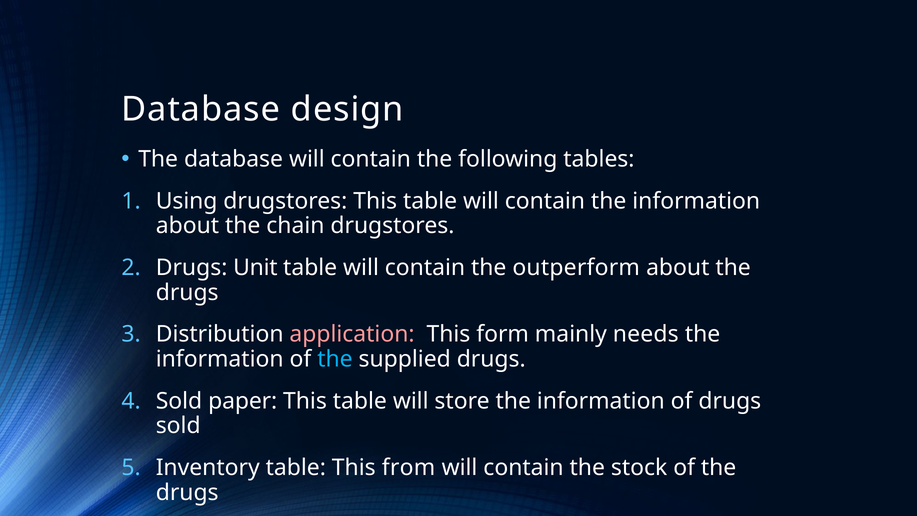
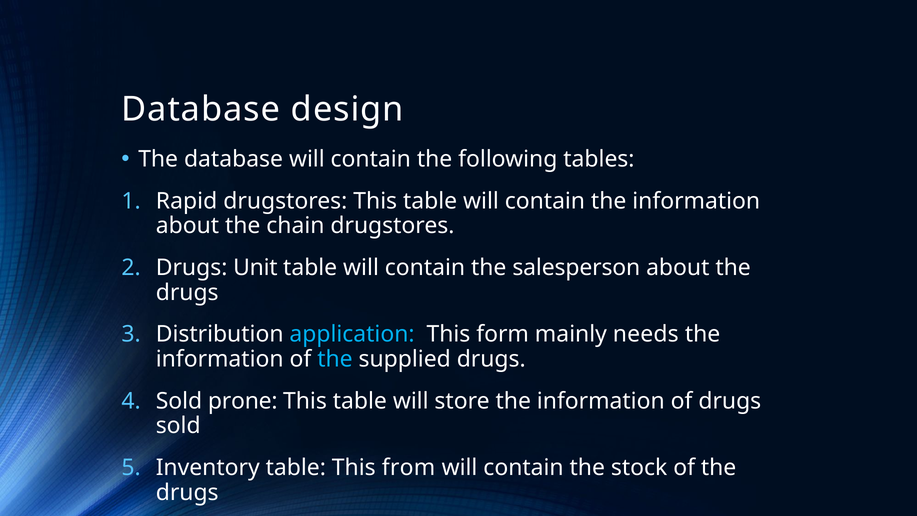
Using: Using -> Rapid
outperform: outperform -> salesperson
application colour: pink -> light blue
paper: paper -> prone
